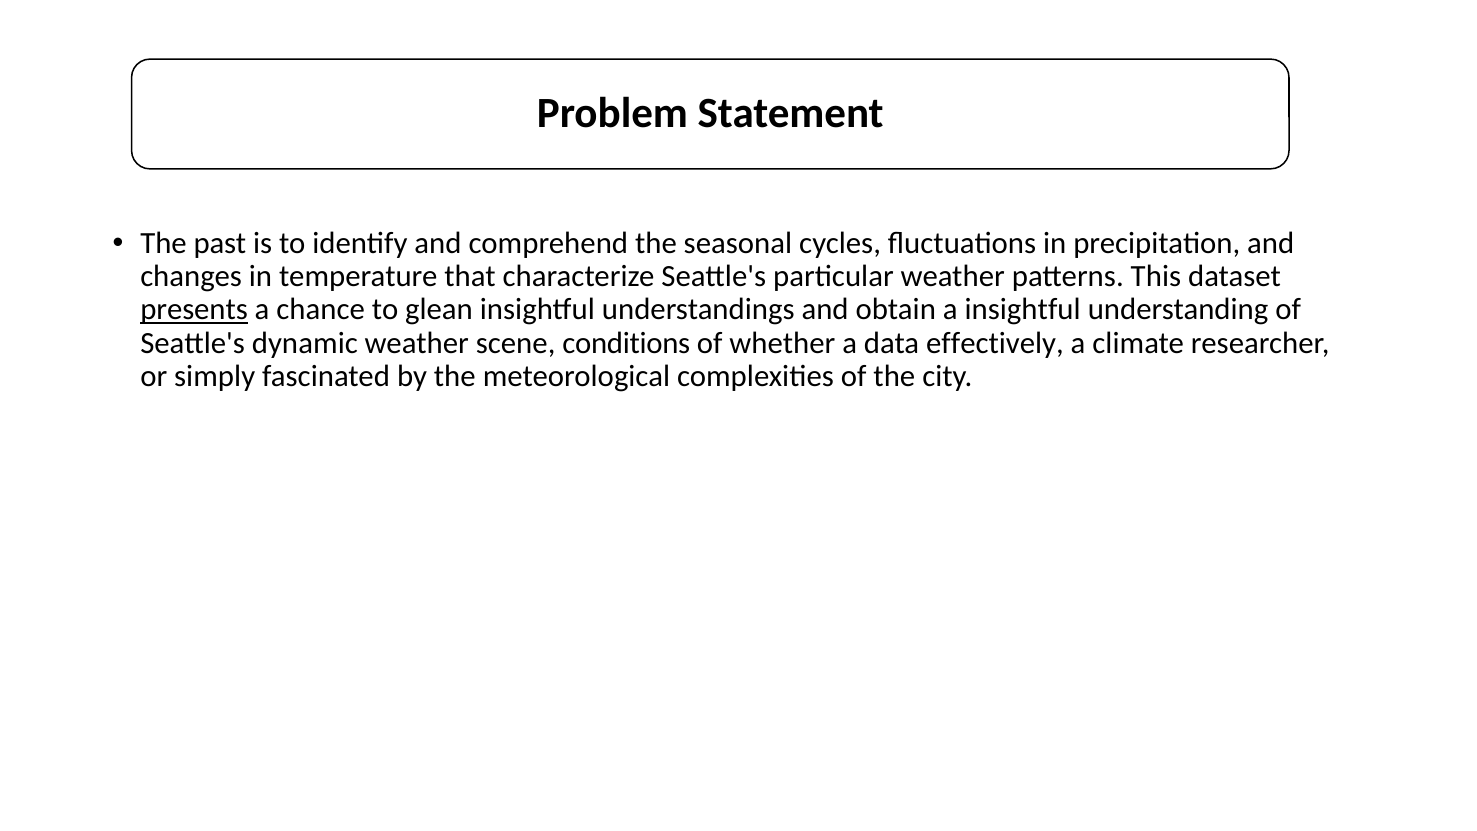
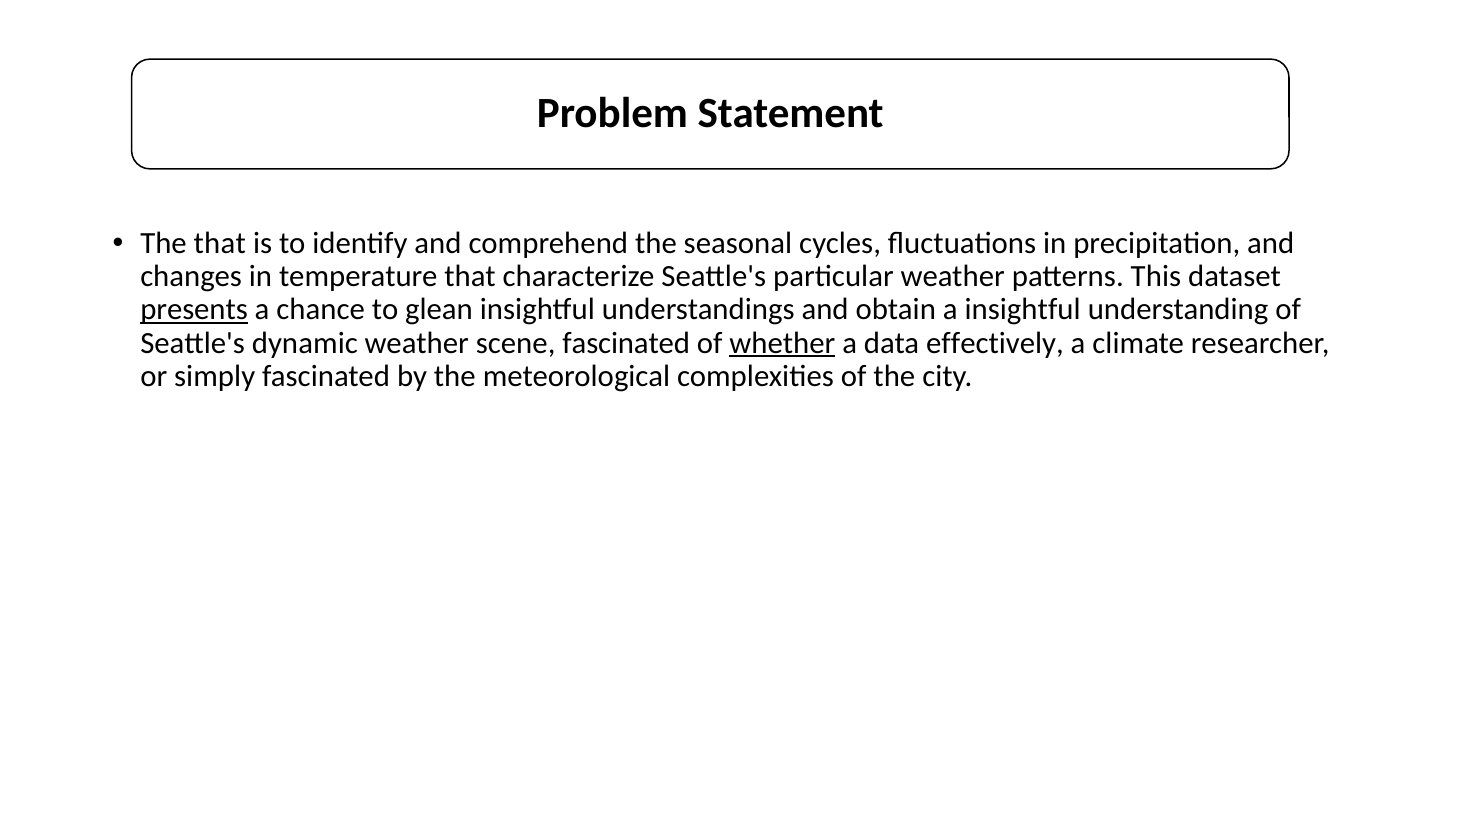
The past: past -> that
scene conditions: conditions -> fascinated
whether underline: none -> present
